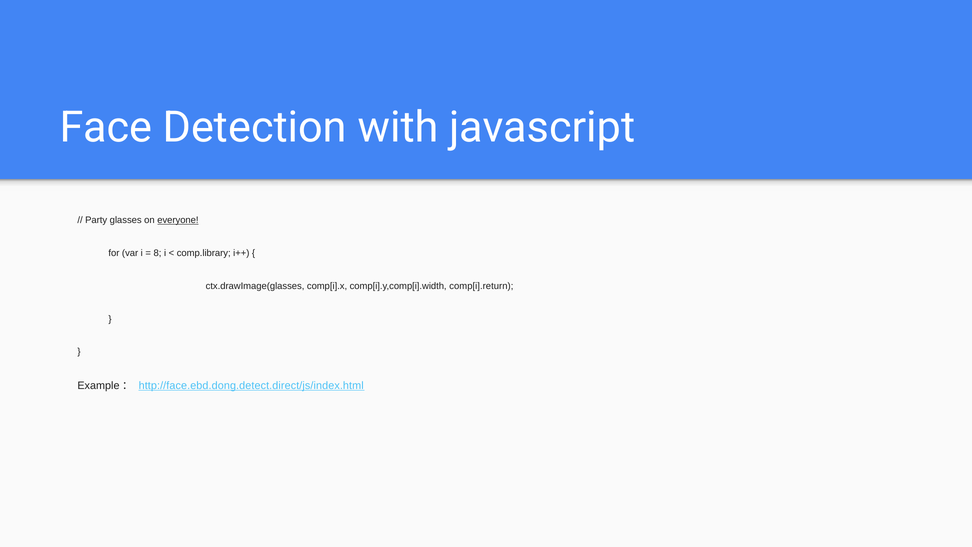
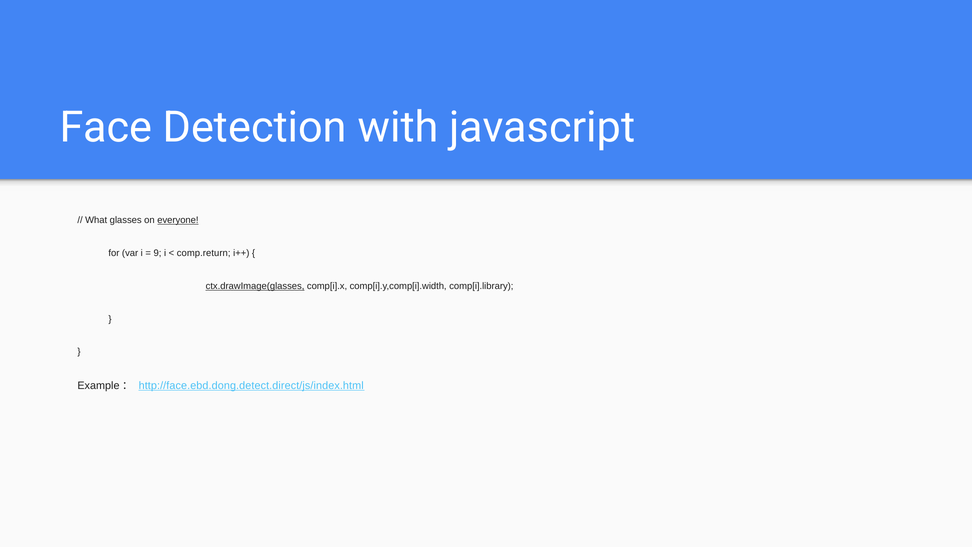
Party: Party -> What
8: 8 -> 9
comp.library: comp.library -> comp.return
ctx.drawImage(glasses underline: none -> present
comp[i].return: comp[i].return -> comp[i].library
